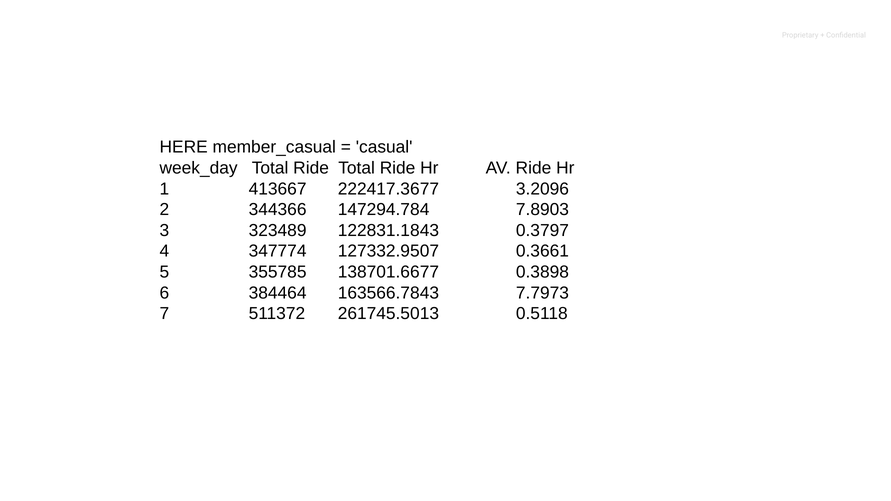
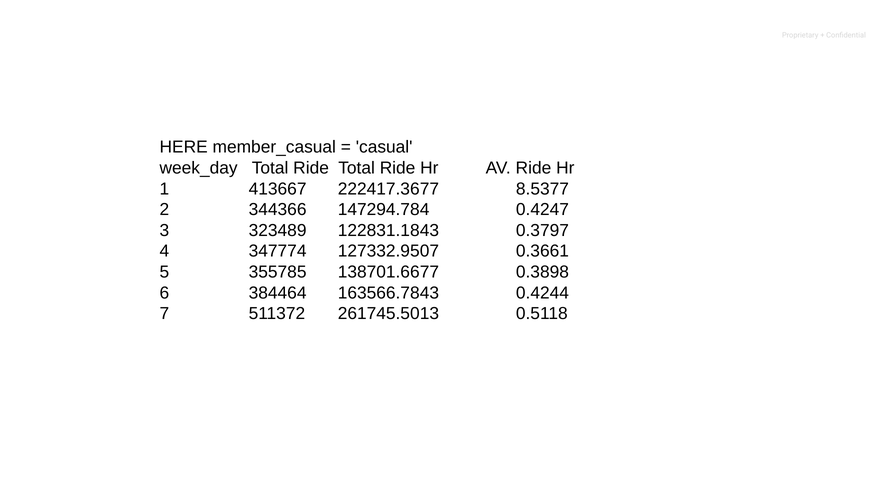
3.2096: 3.2096 -> 8.5377
7.8903: 7.8903 -> 0.4247
7.7973: 7.7973 -> 0.4244
